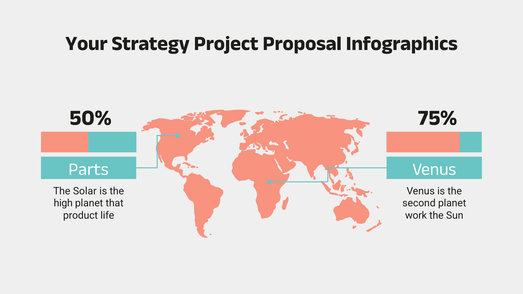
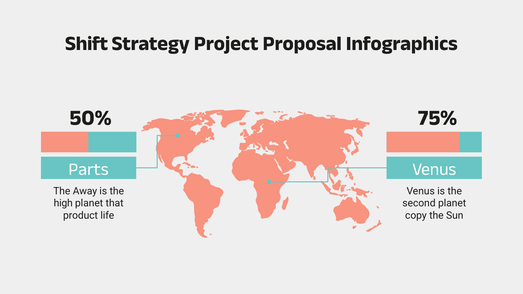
Your: Your -> Shift
Solar: Solar -> Away
work: work -> copy
